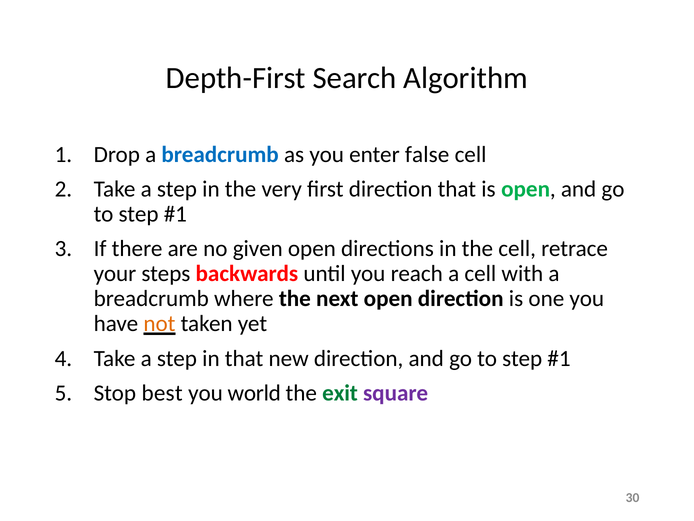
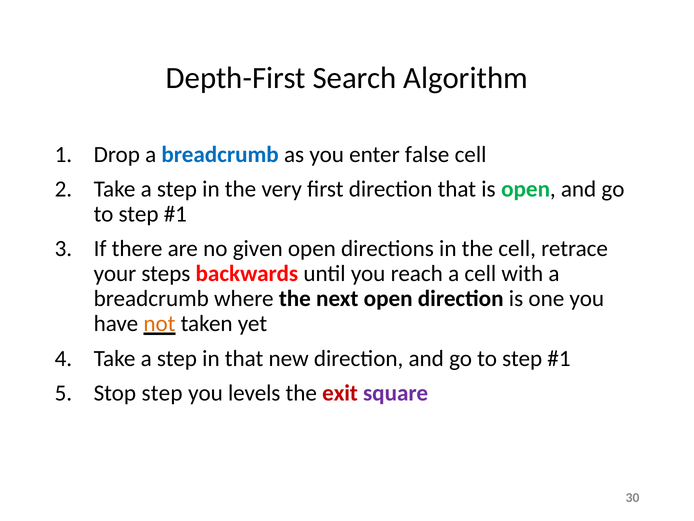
Stop best: best -> step
world: world -> levels
exit colour: green -> red
